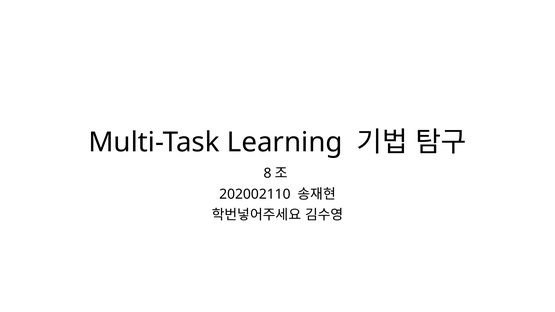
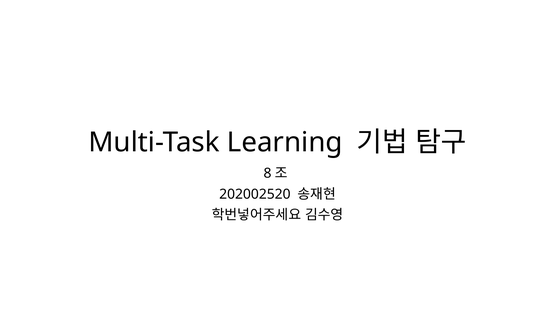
202002110: 202002110 -> 202002520
